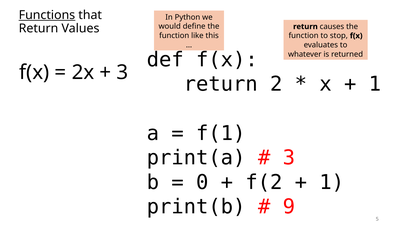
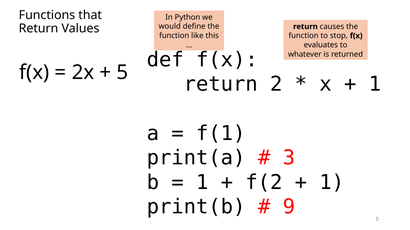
Functions underline: present -> none
3 at (122, 73): 3 -> 5
0 at (202, 183): 0 -> 1
